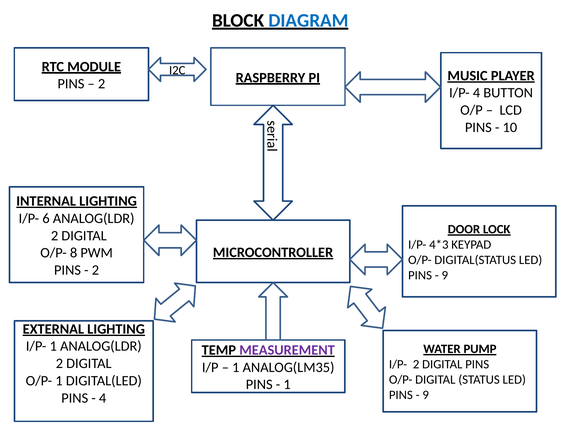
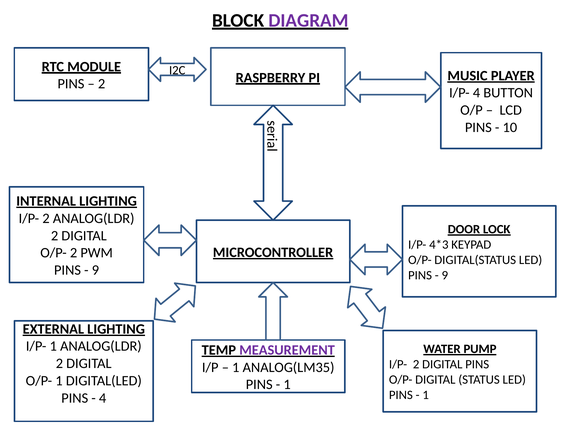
DIAGRAM colour: blue -> purple
6 at (46, 219): 6 -> 2
O/P- 8: 8 -> 2
2 at (95, 270): 2 -> 9
9 at (426, 395): 9 -> 1
